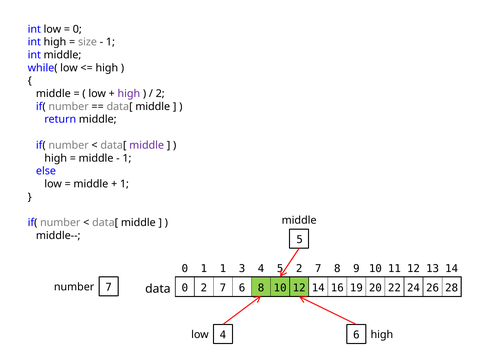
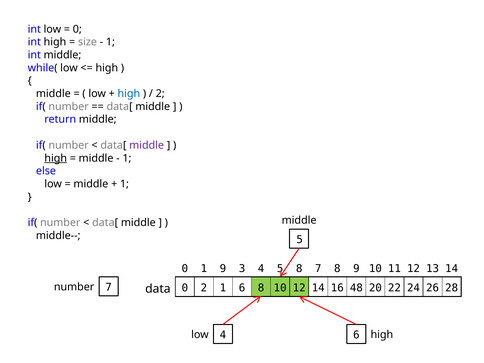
high at (129, 94) colour: purple -> blue
high at (56, 158) underline: none -> present
1 1: 1 -> 9
2 at (299, 269): 2 -> 8
0 2 7: 7 -> 1
19: 19 -> 48
